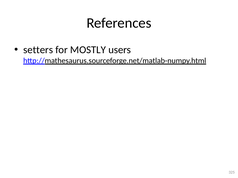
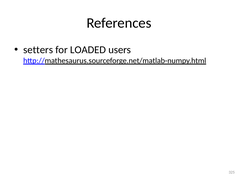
MOSTLY: MOSTLY -> LOADED
